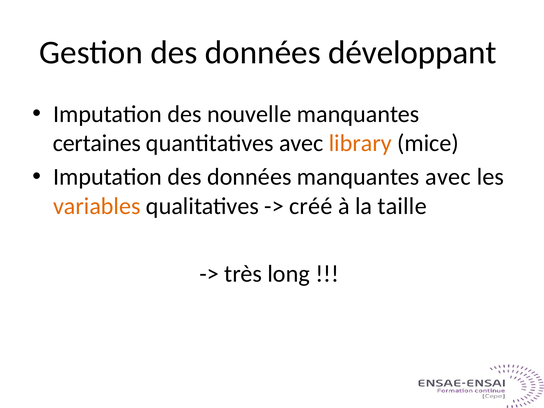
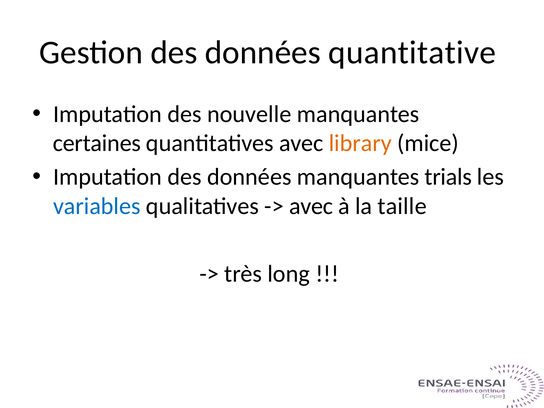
développant: développant -> quantitative
manquantes avec: avec -> trials
variables colour: orange -> blue
créé at (311, 206): créé -> avec
